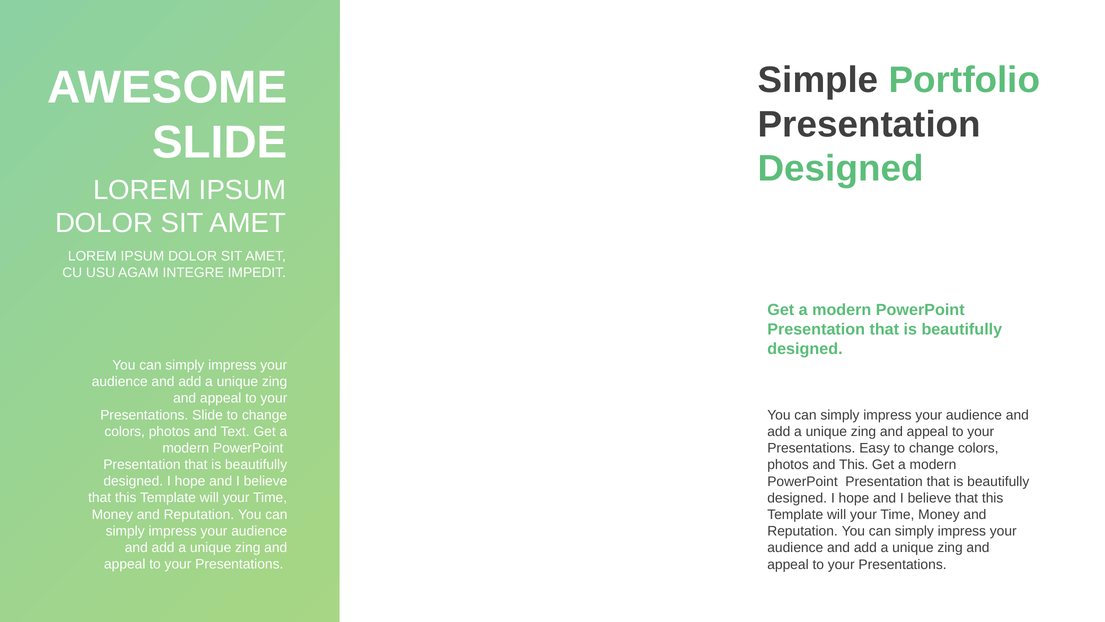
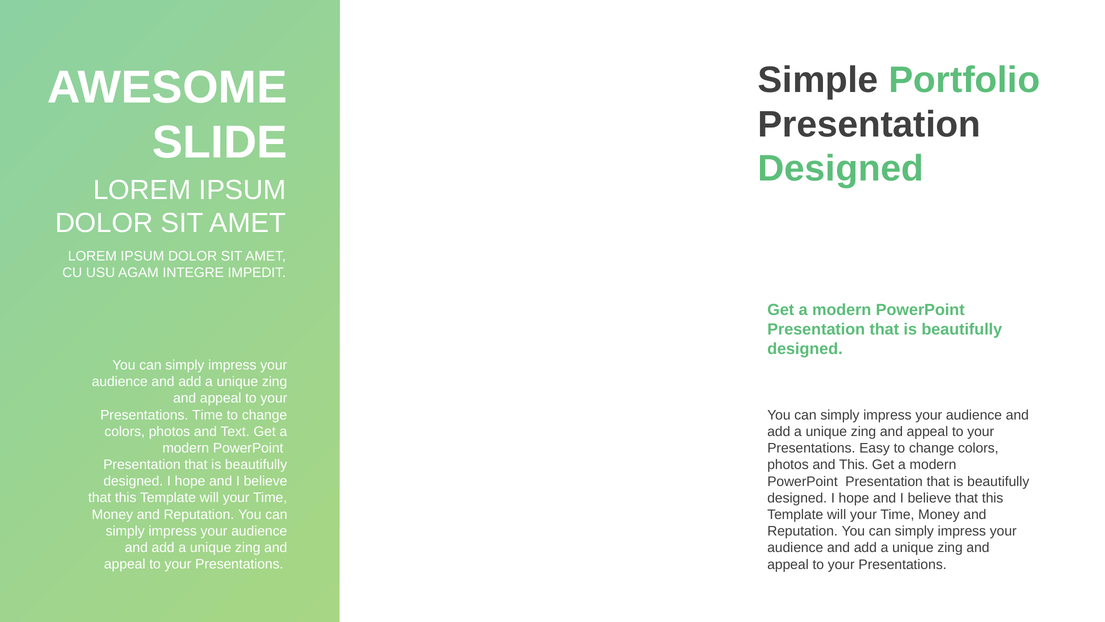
Presentations Slide: Slide -> Time
